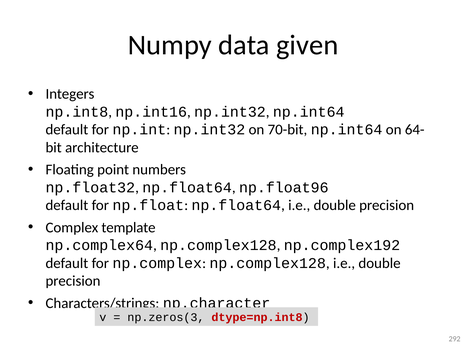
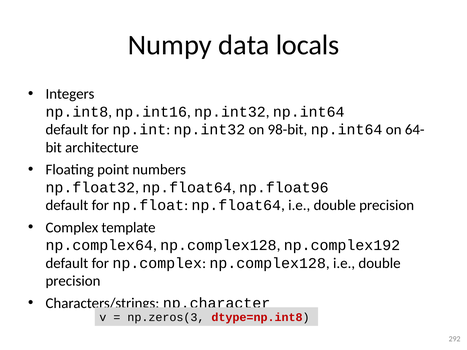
given: given -> locals
70-bit: 70-bit -> 98-bit
